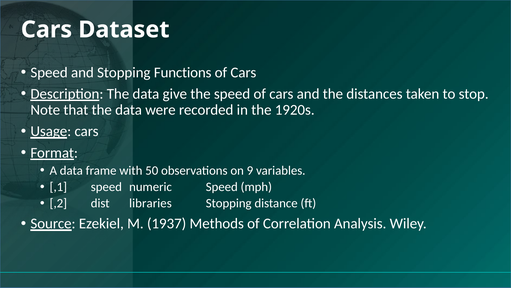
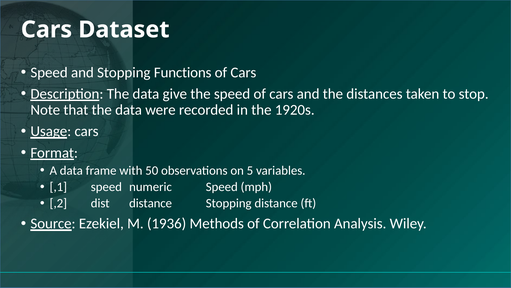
9: 9 -> 5
dist libraries: libraries -> distance
1937: 1937 -> 1936
